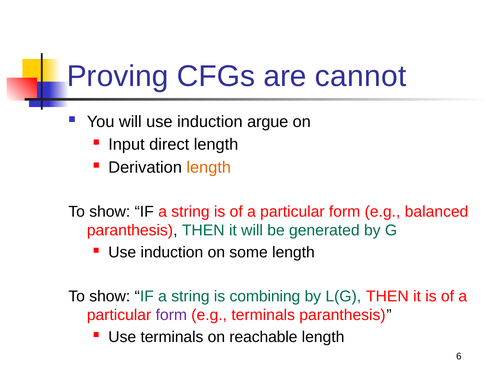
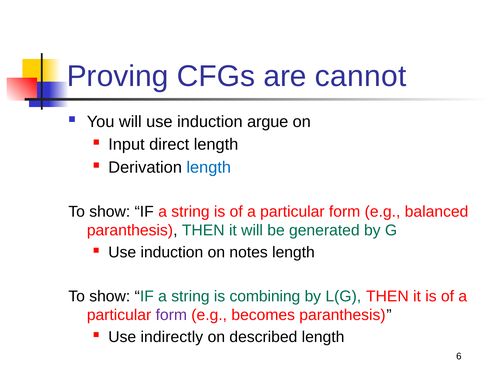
length at (209, 168) colour: orange -> blue
some: some -> notes
e.g terminals: terminals -> becomes
Use terminals: terminals -> indirectly
reachable: reachable -> described
